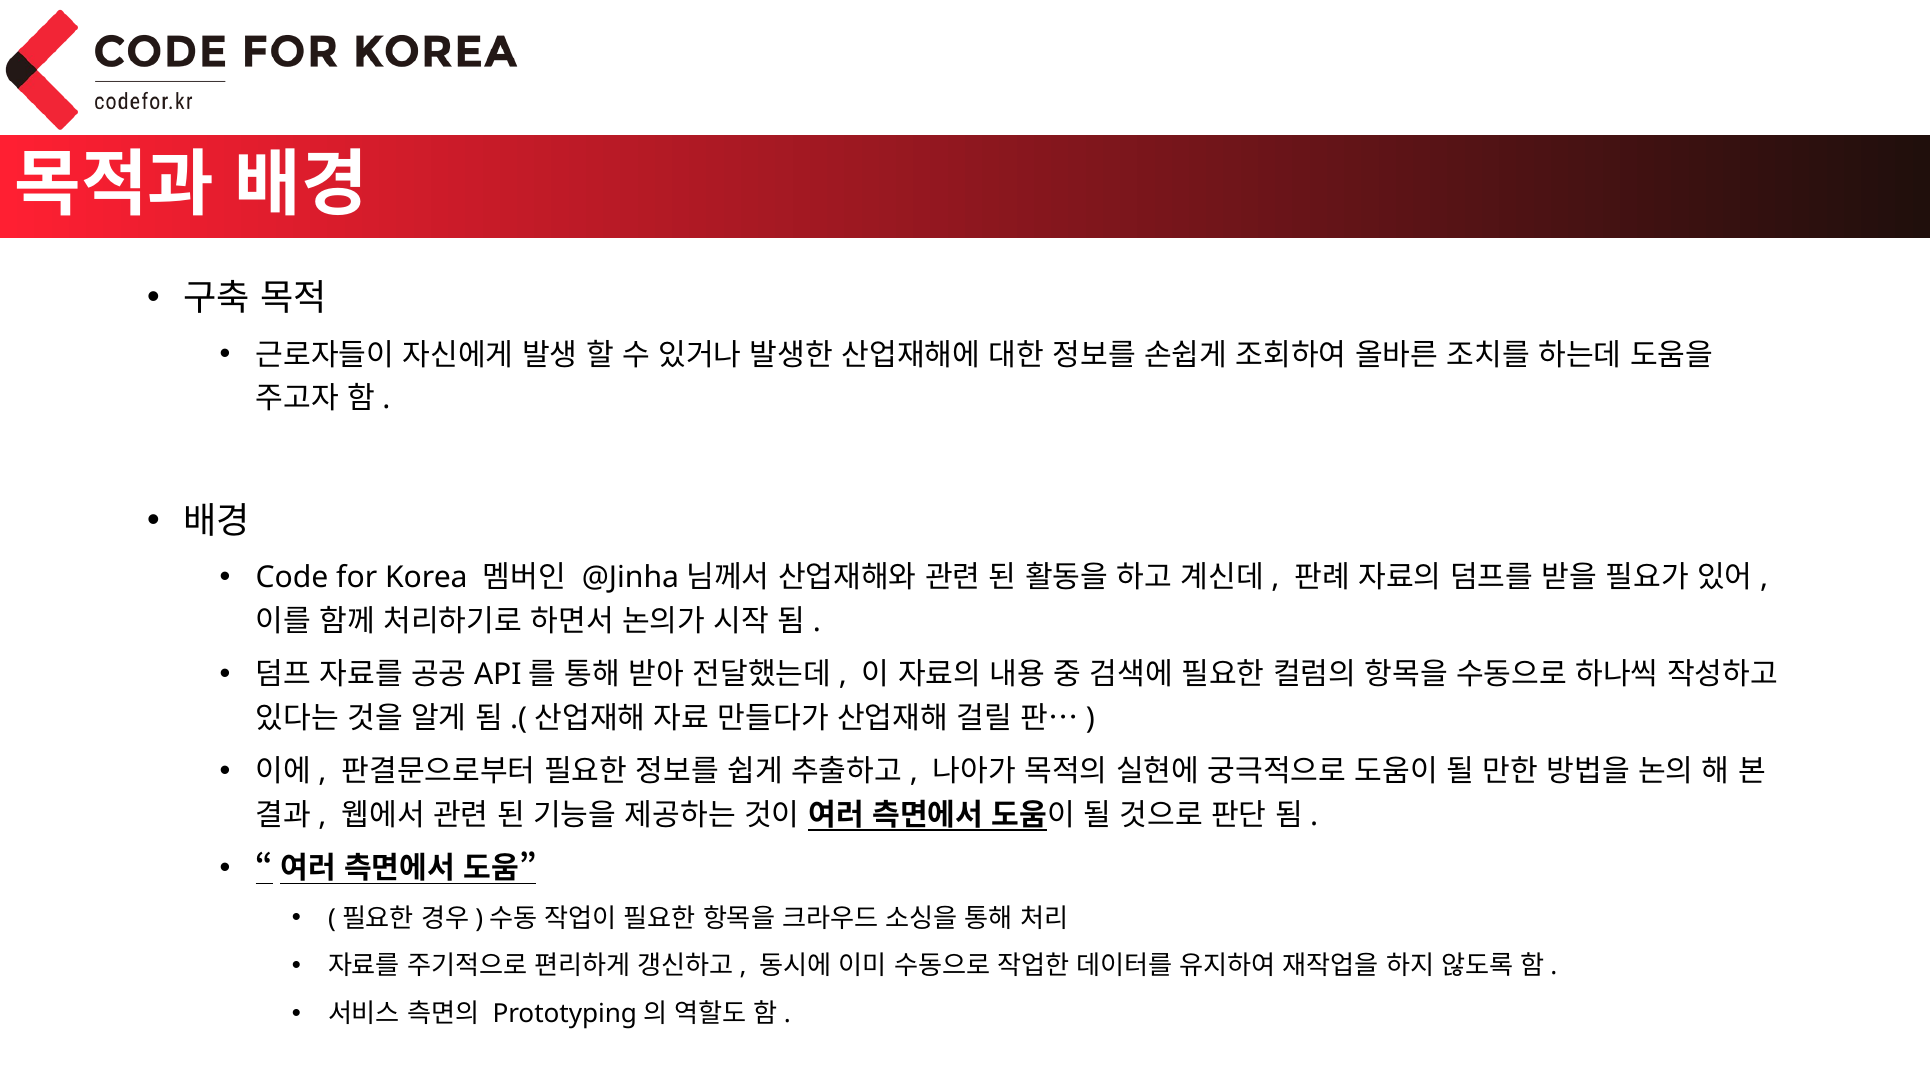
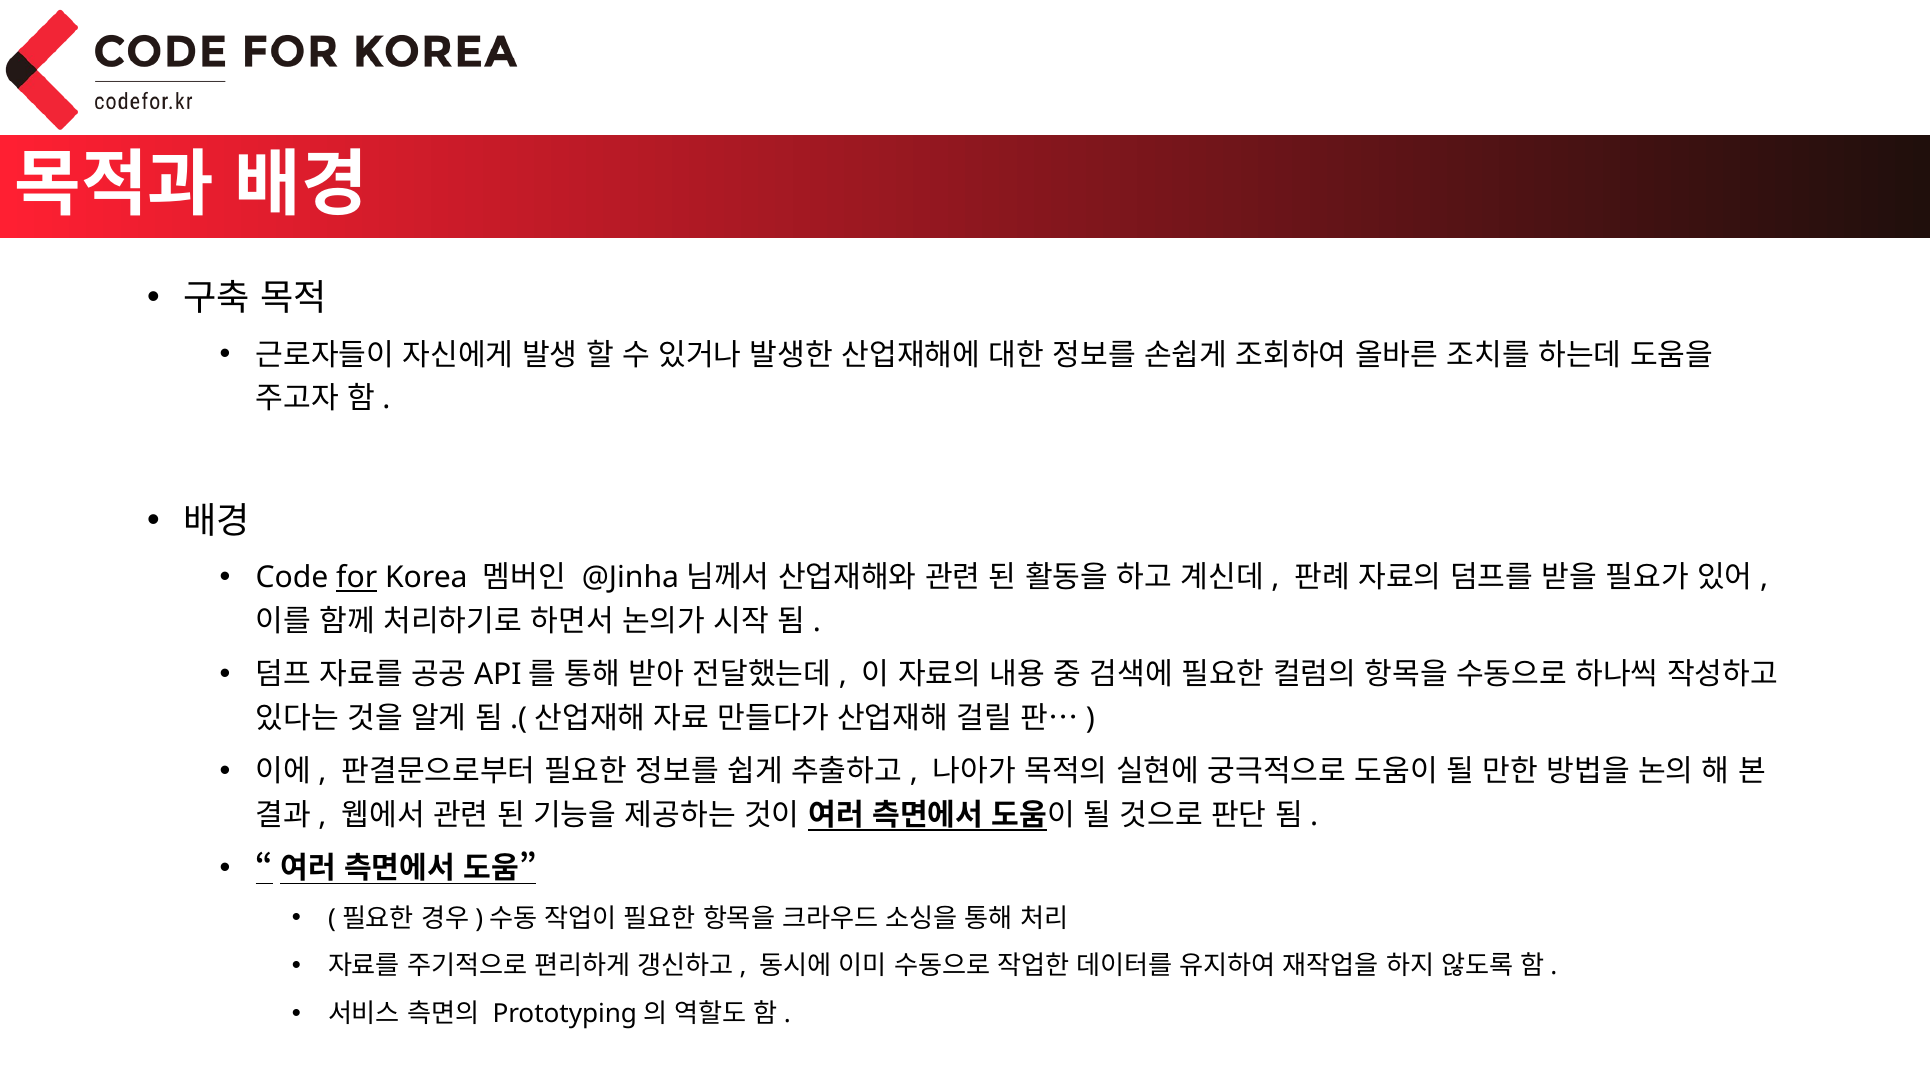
for underline: none -> present
